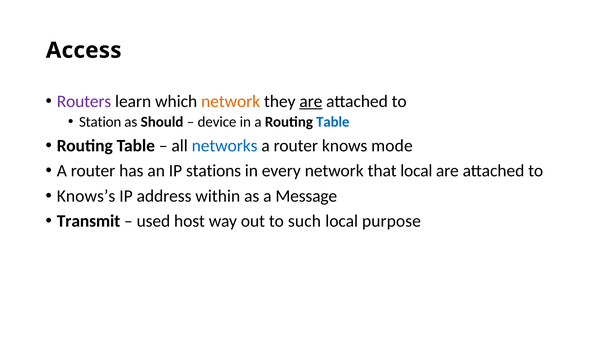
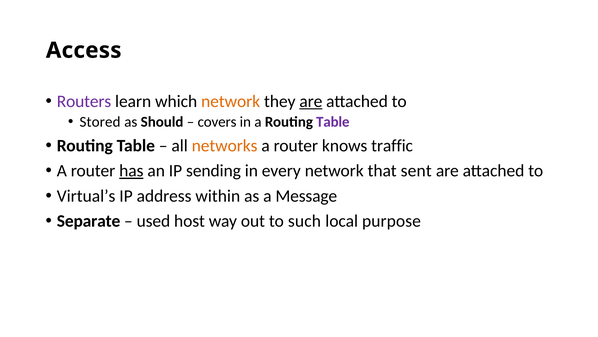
Station: Station -> Stored
device: device -> covers
Table at (333, 122) colour: blue -> purple
networks colour: blue -> orange
mode: mode -> traffic
has underline: none -> present
stations: stations -> sending
that local: local -> sent
Knows’s: Knows’s -> Virtual’s
Transmit: Transmit -> Separate
